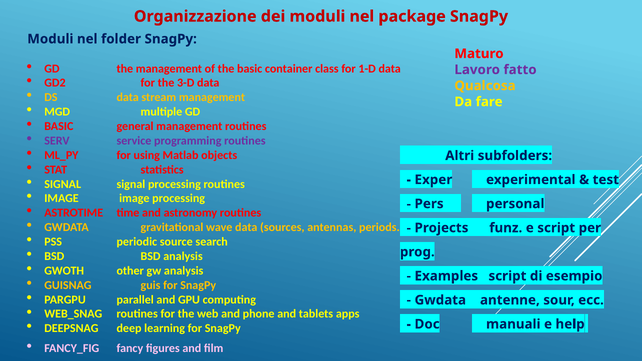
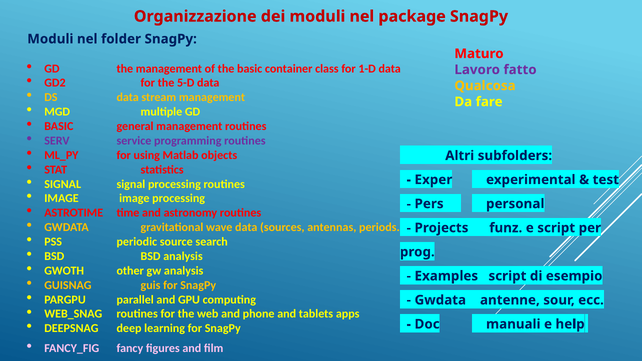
3-D: 3-D -> 5-D
